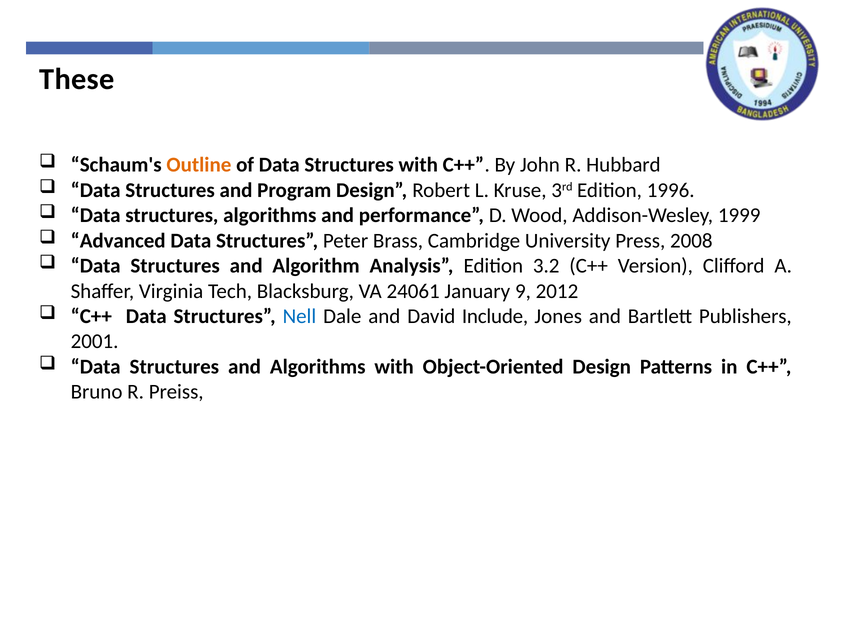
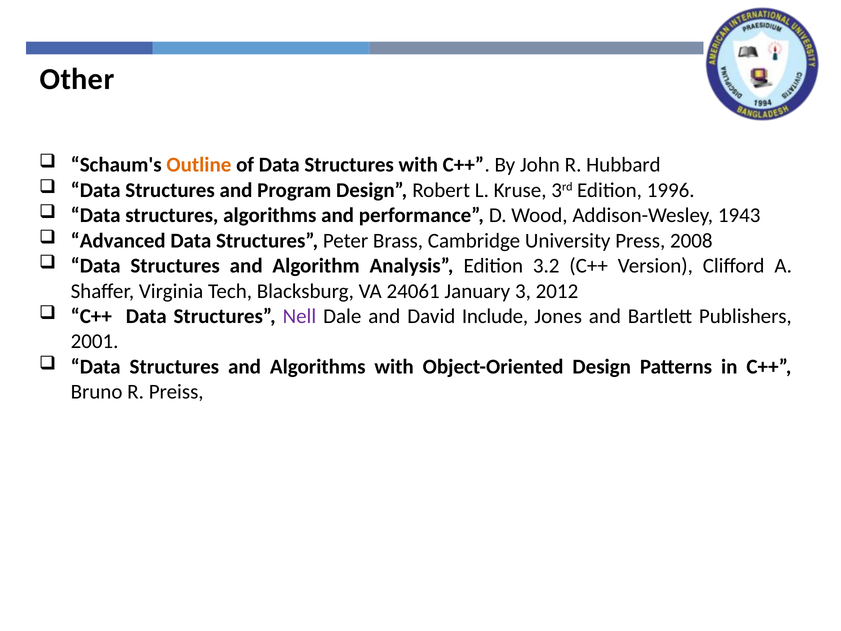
These: These -> Other
1999: 1999 -> 1943
9: 9 -> 3
Nell colour: blue -> purple
